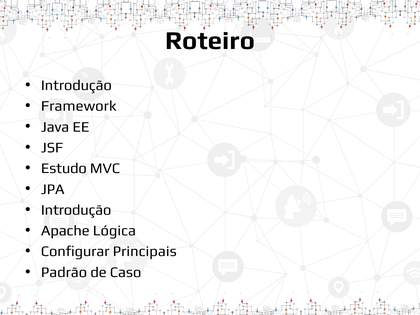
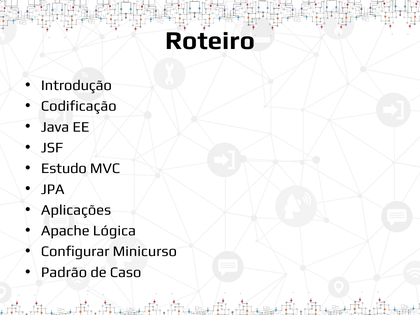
Framework: Framework -> Codificação
Introdução at (76, 210): Introdução -> Aplicações
Principais: Principais -> Minicurso
